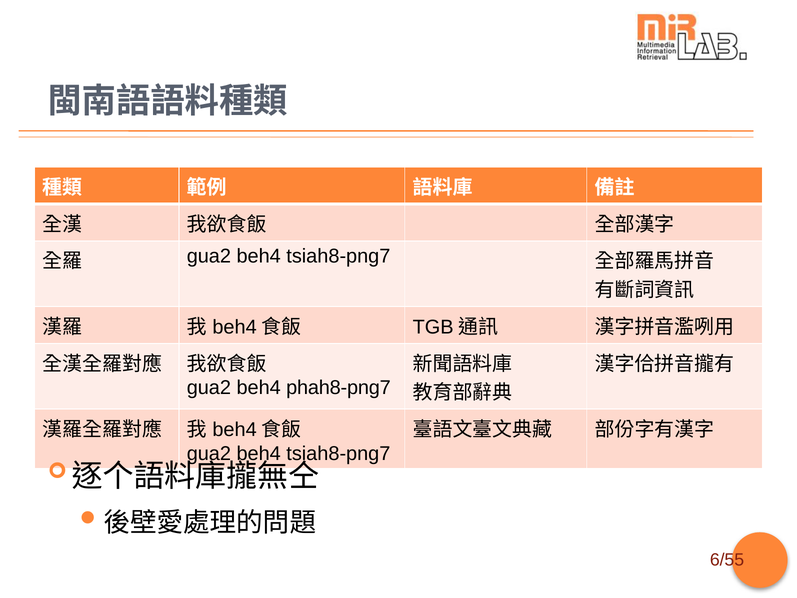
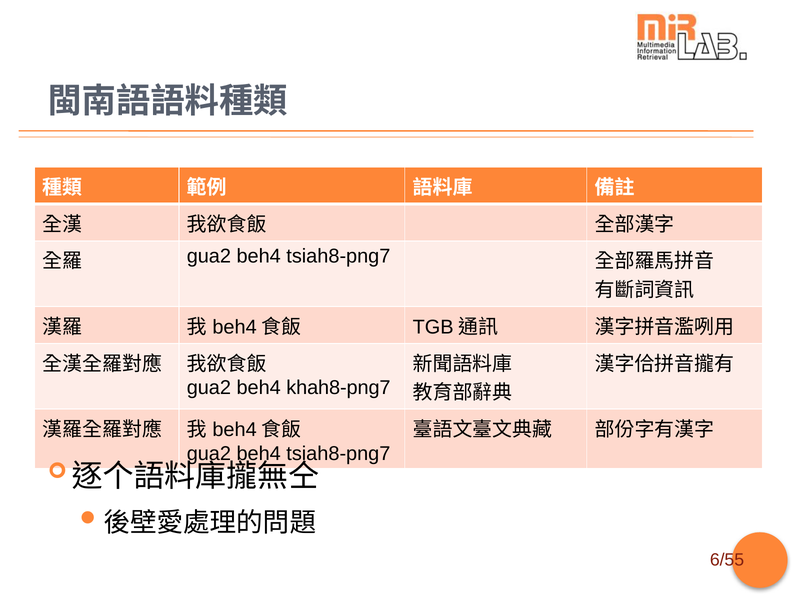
phah8-png7: phah8-png7 -> khah8-png7
